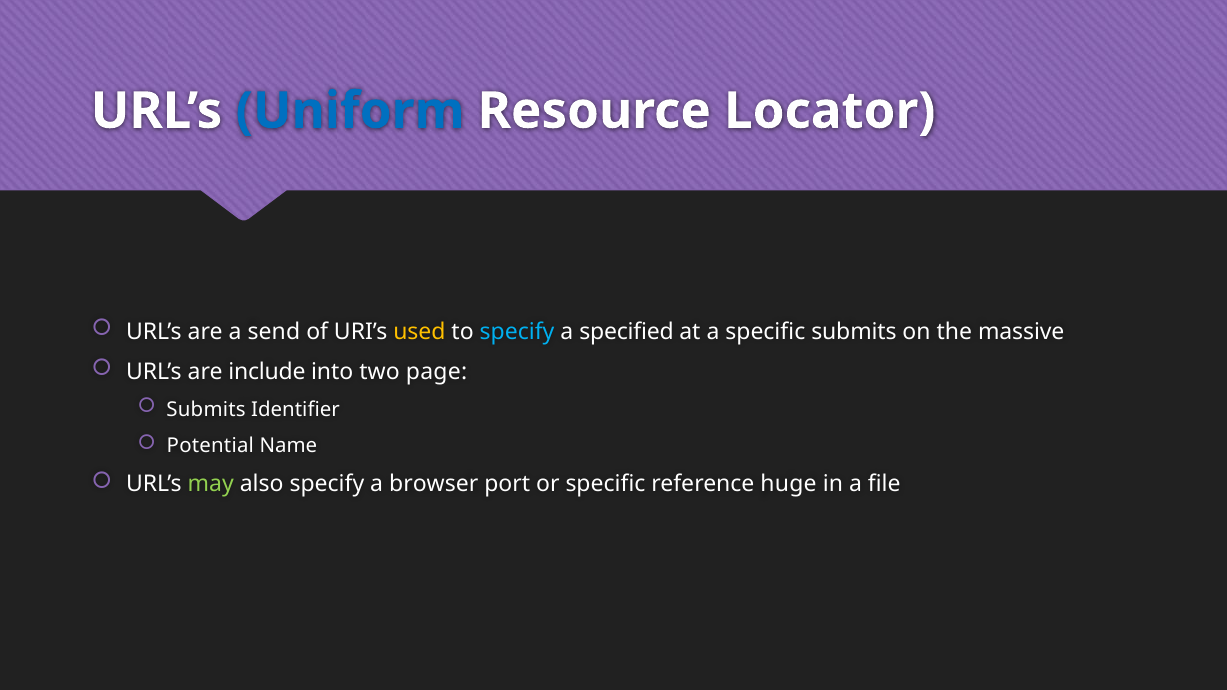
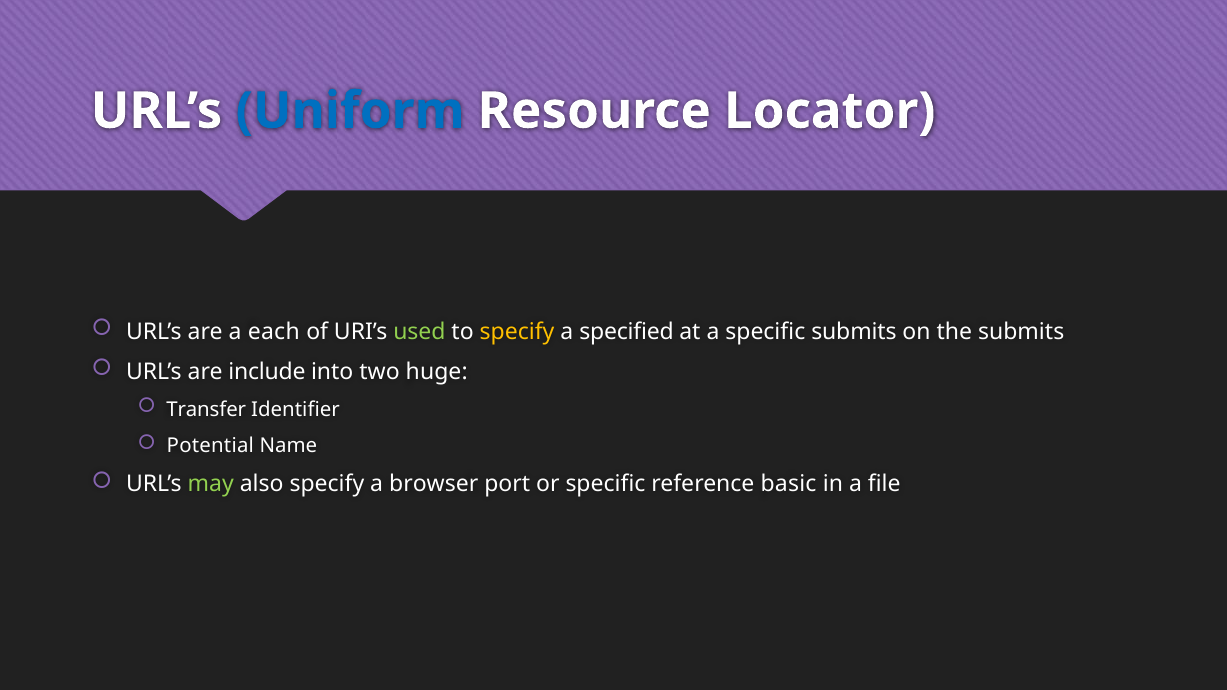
send: send -> each
used colour: yellow -> light green
specify at (517, 332) colour: light blue -> yellow
the massive: massive -> submits
page: page -> huge
Submits at (206, 410): Submits -> Transfer
huge: huge -> basic
